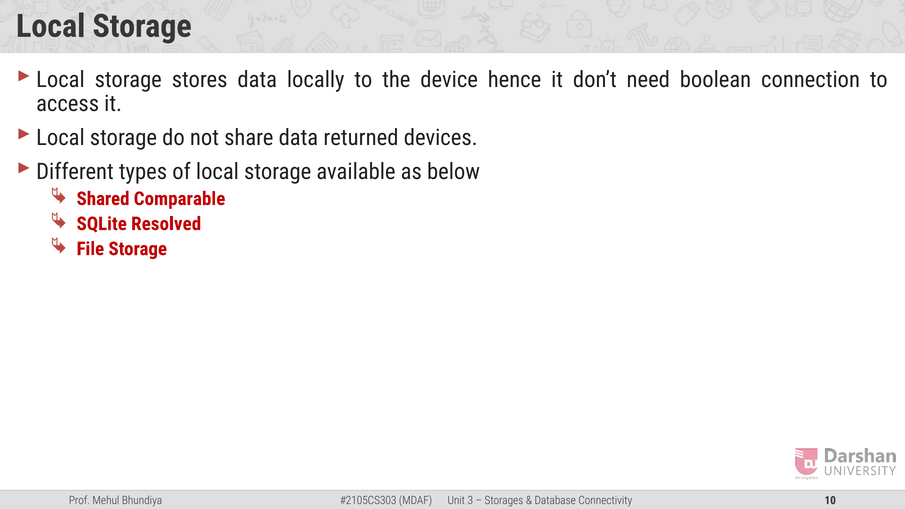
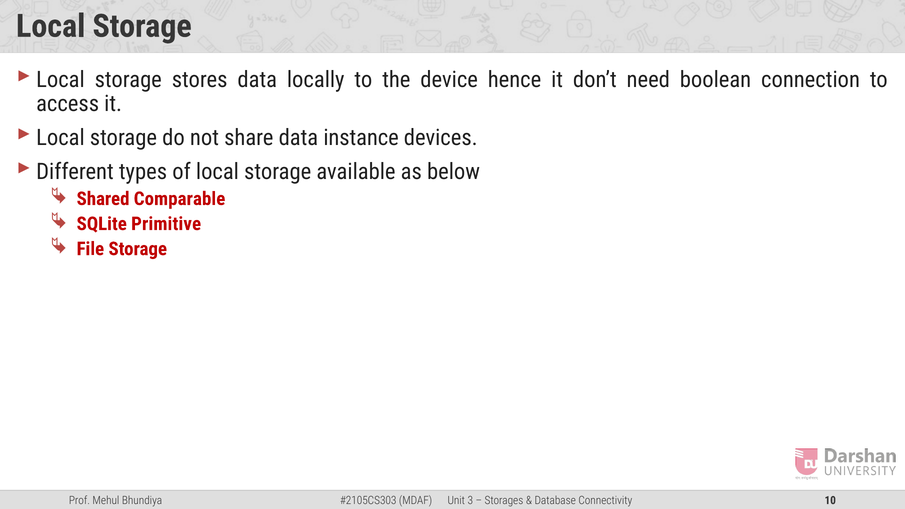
returned: returned -> instance
Resolved: Resolved -> Primitive
